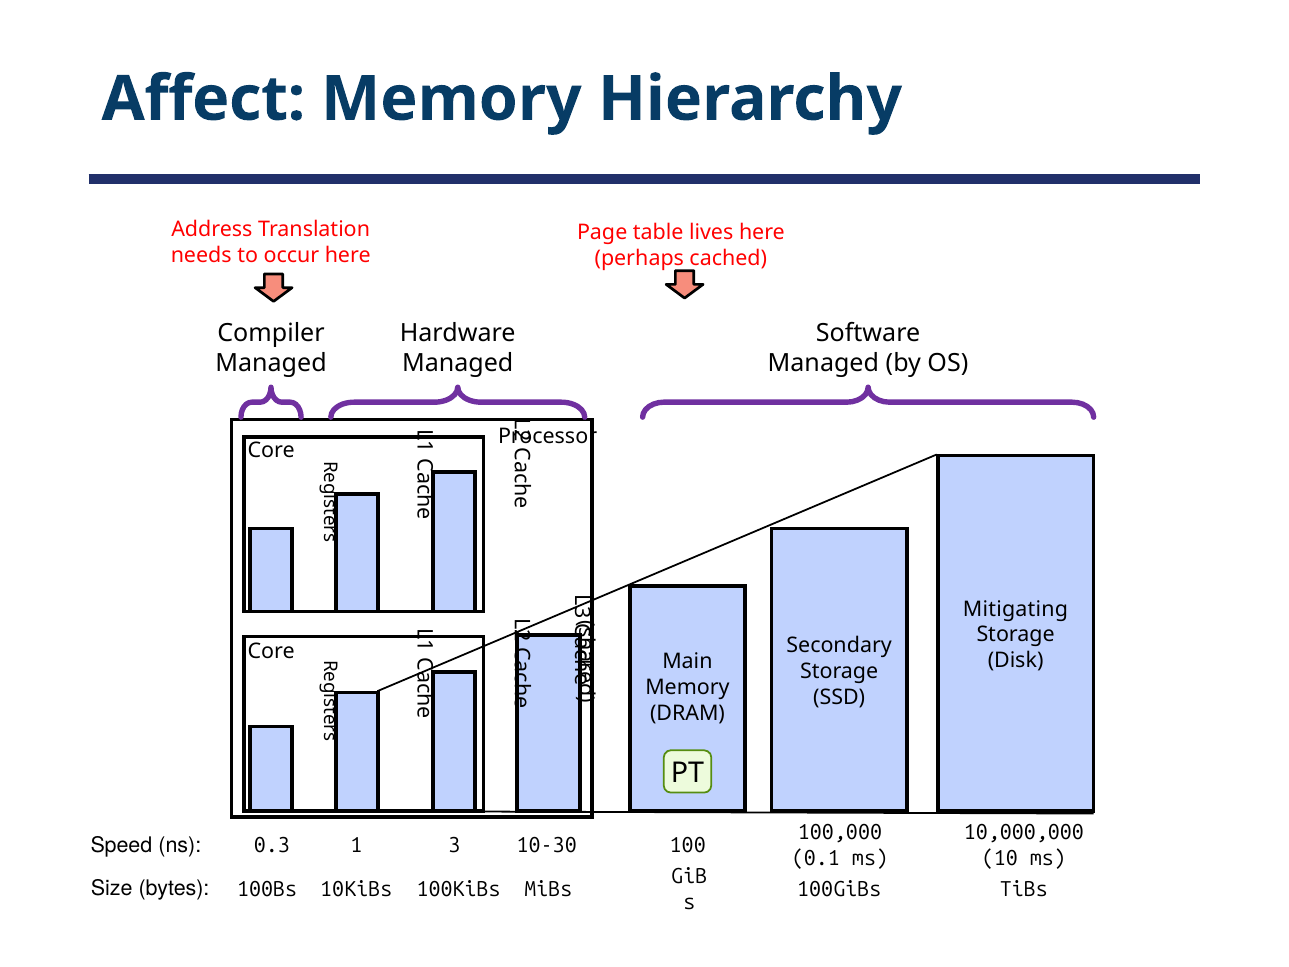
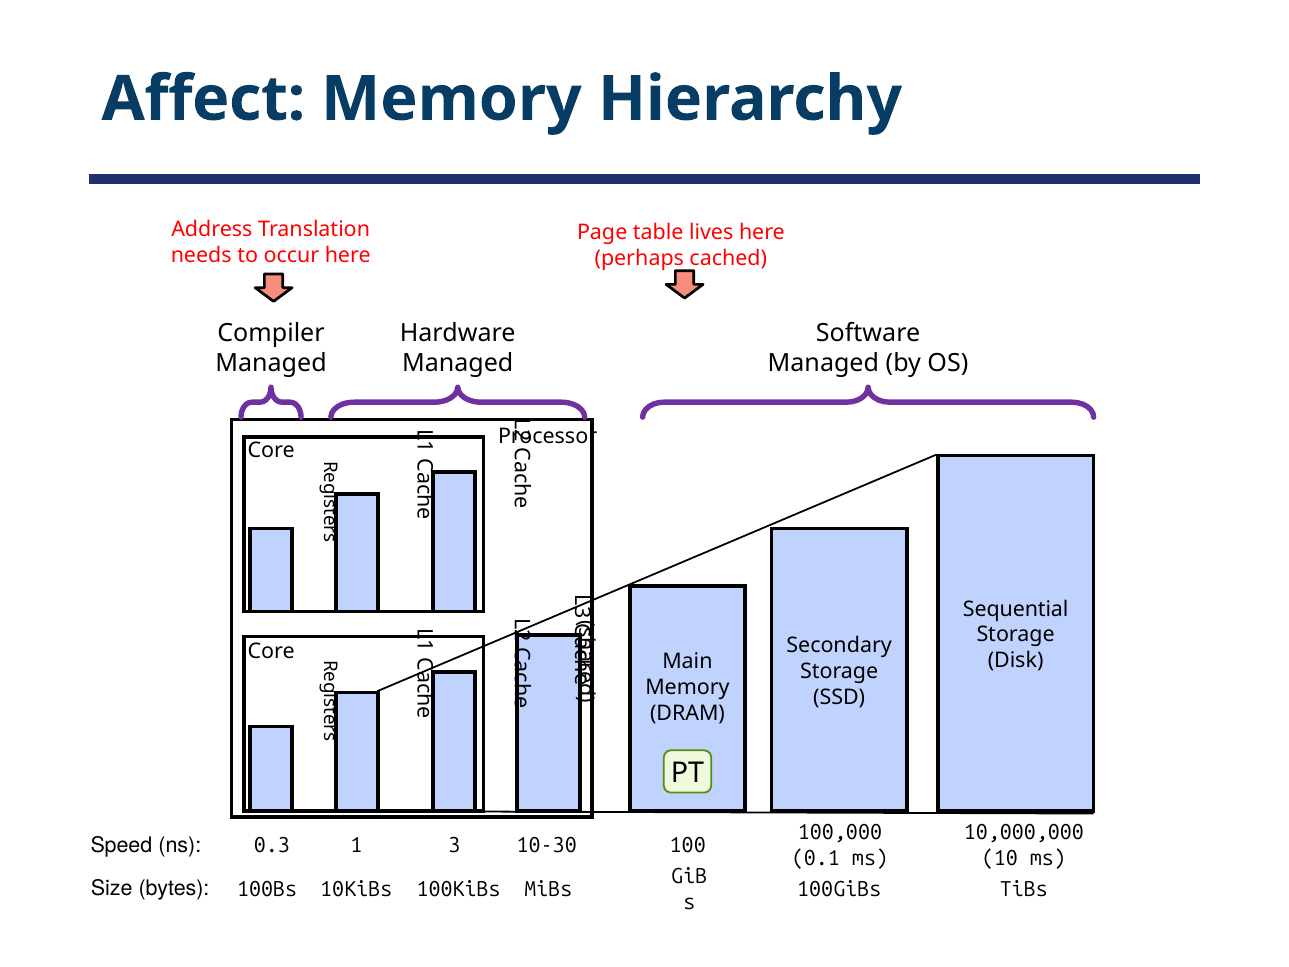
Mitigating: Mitigating -> Sequential
